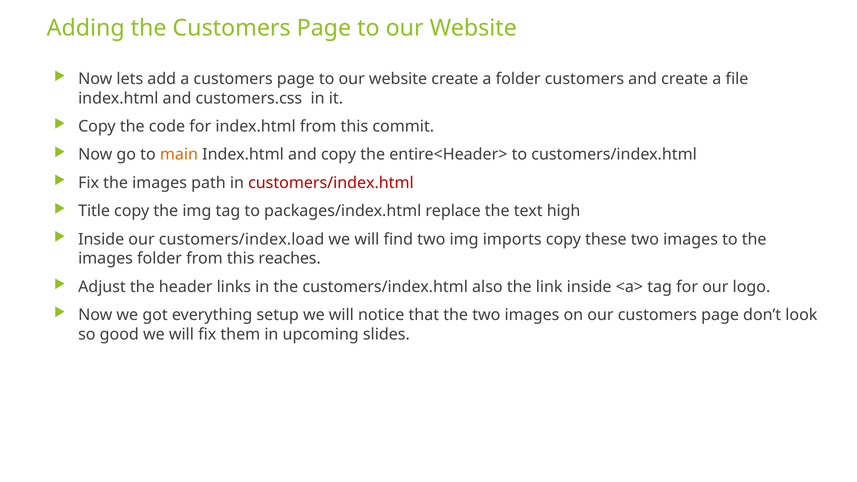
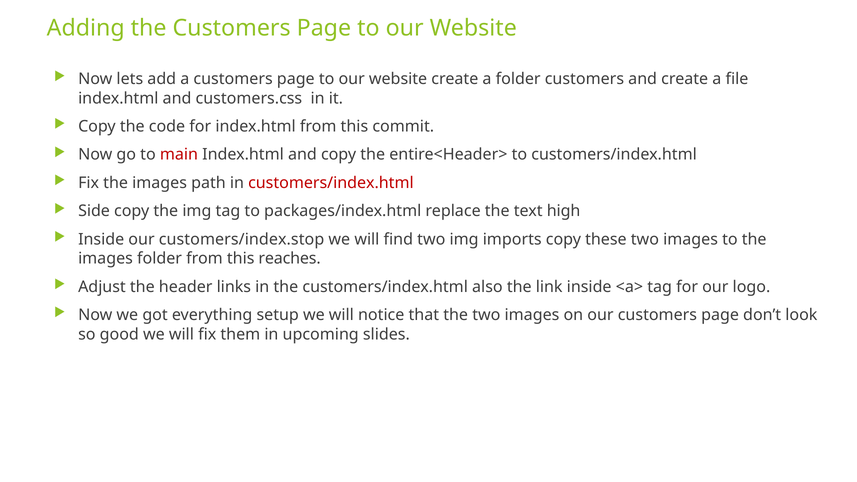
main colour: orange -> red
Title: Title -> Side
customers/index.load: customers/index.load -> customers/index.stop
